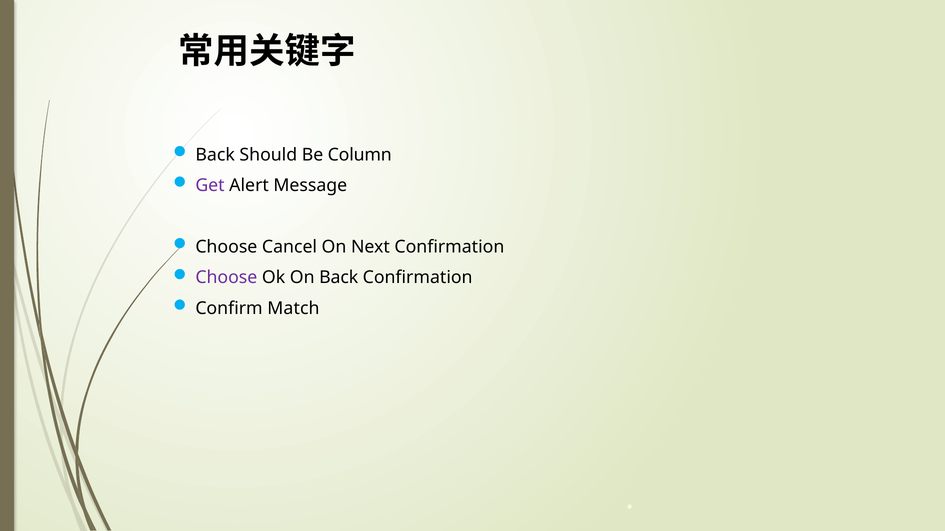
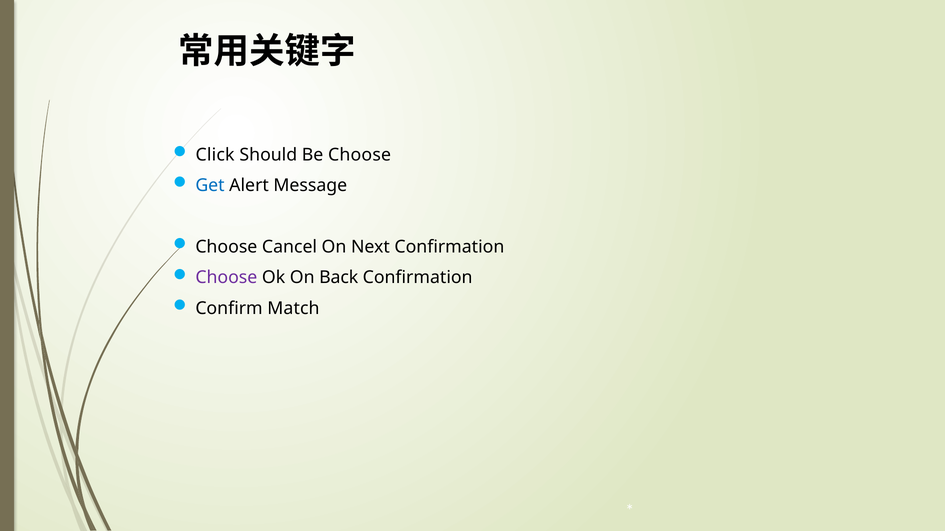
Back at (215, 155): Back -> Click
Be Column: Column -> Choose
Get colour: purple -> blue
